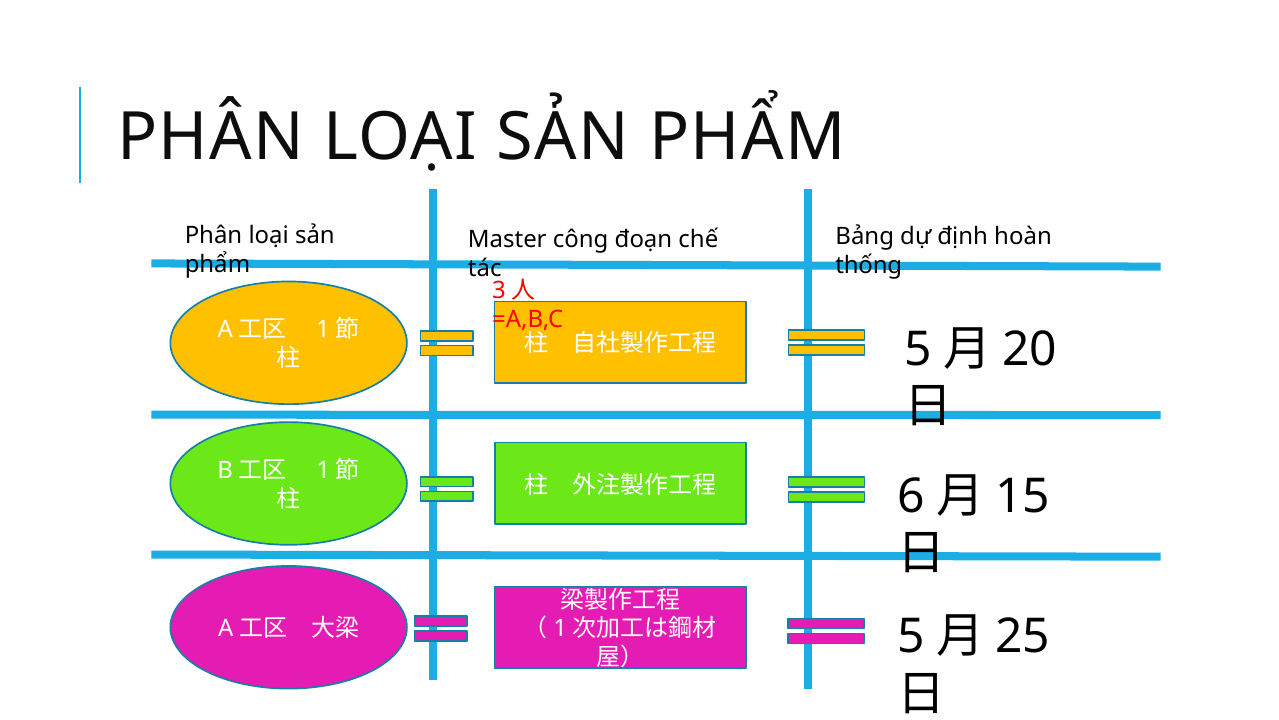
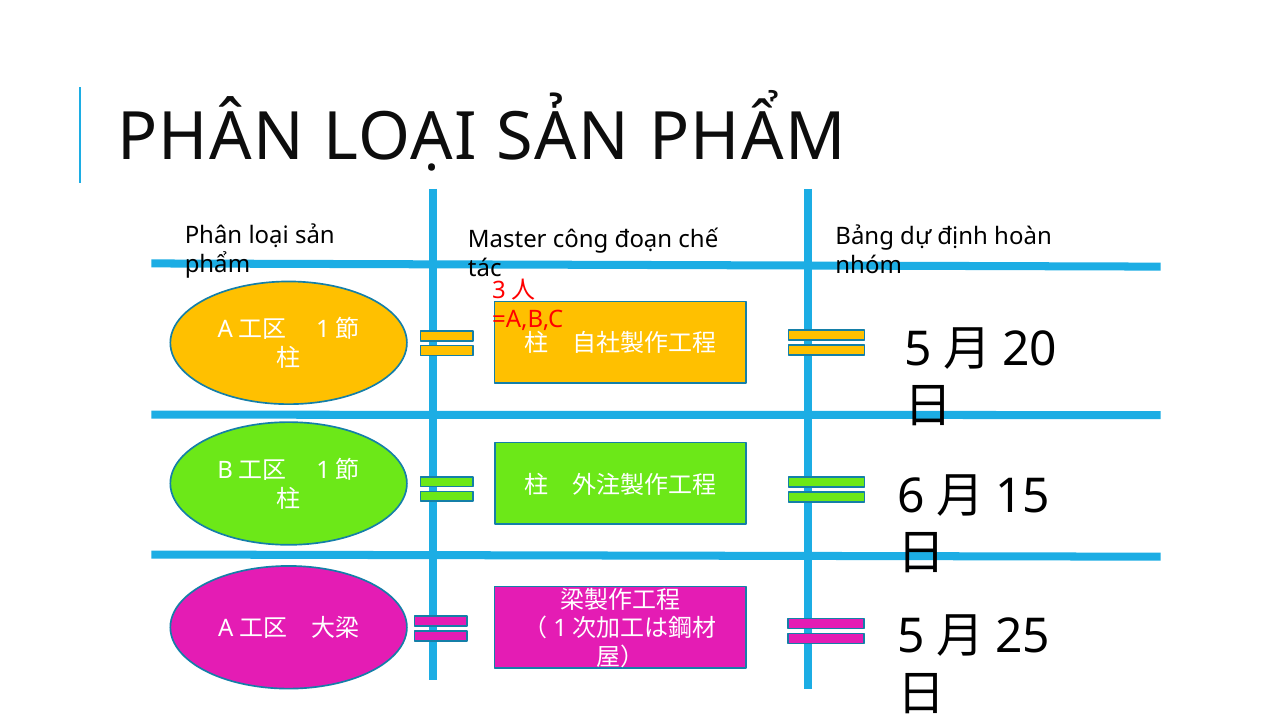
thống: thống -> nhóm
